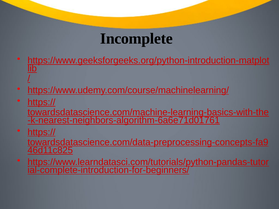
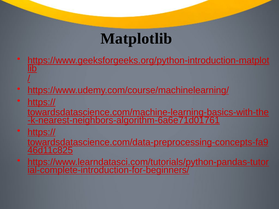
Incomplete: Incomplete -> Matplotlib
